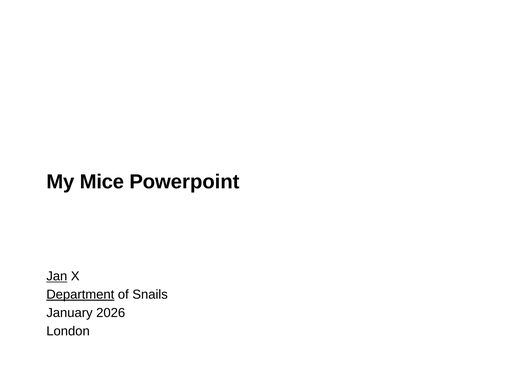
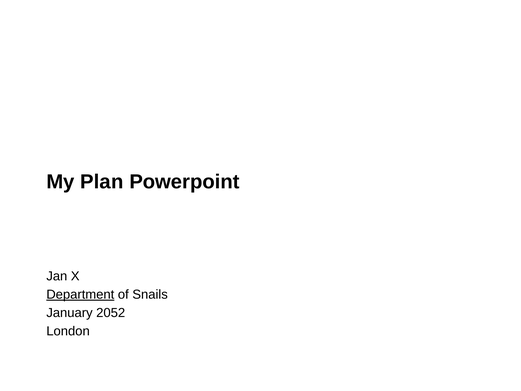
Mice: Mice -> Plan
Jan underline: present -> none
2026: 2026 -> 2052
